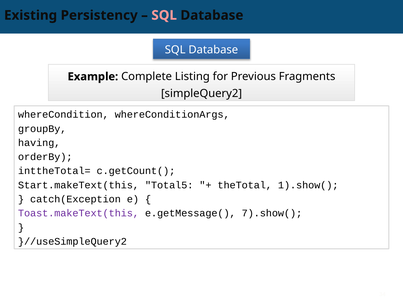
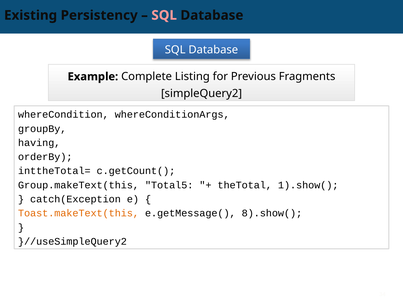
Start.makeText(this: Start.makeText(this -> Group.makeText(this
Toast.makeText(this colour: purple -> orange
7).show(: 7).show( -> 8).show(
